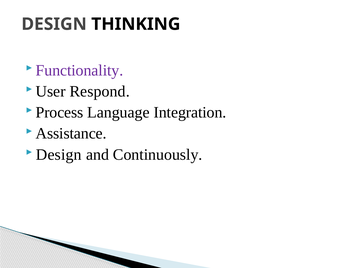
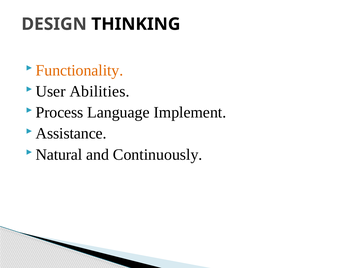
Functionality colour: purple -> orange
Respond: Respond -> Abilities
Integration: Integration -> Implement
Design at (59, 154): Design -> Natural
